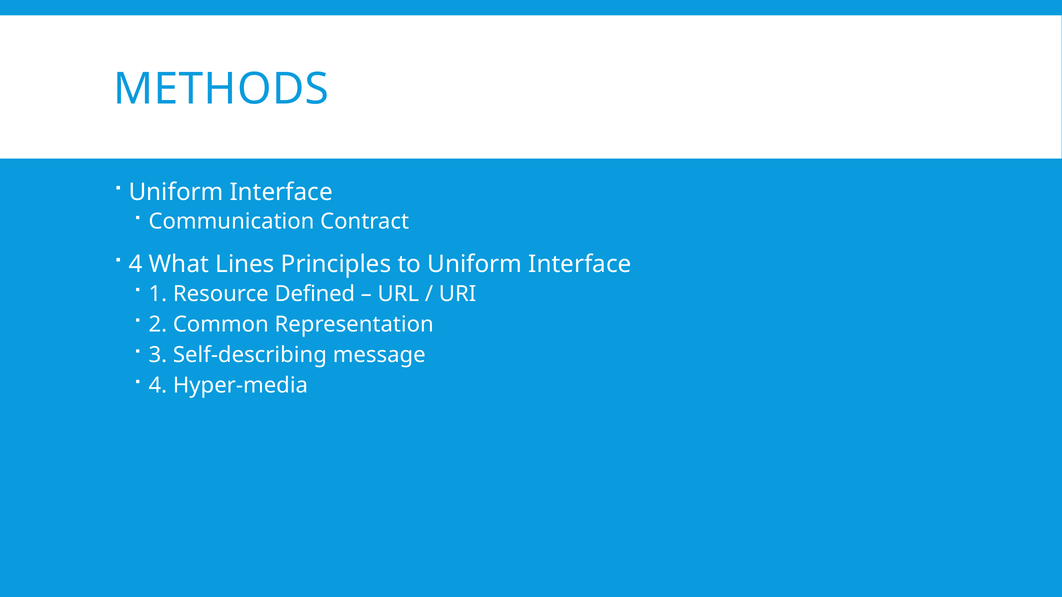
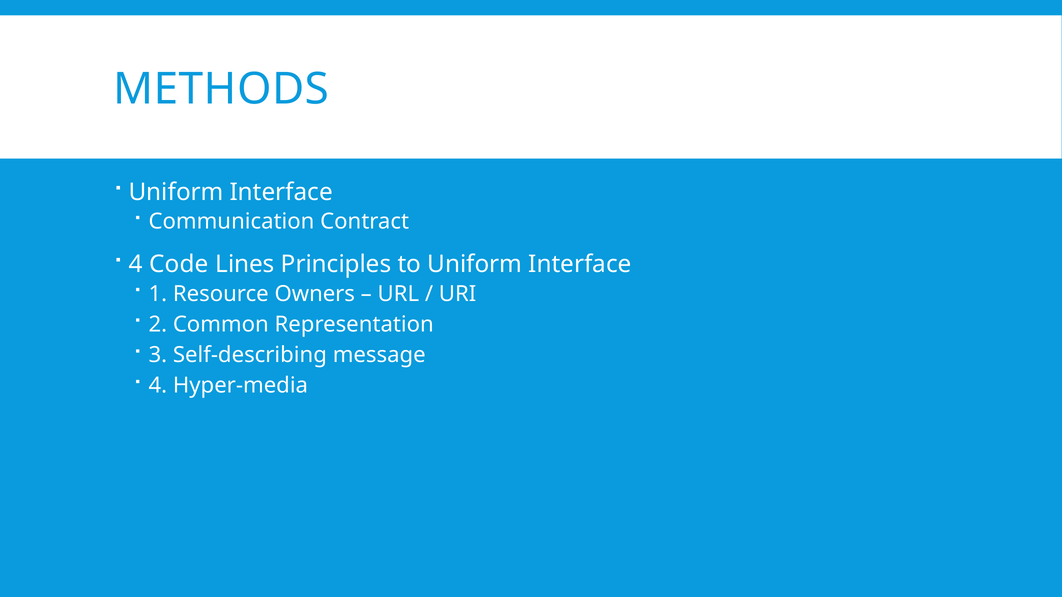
What: What -> Code
Defined: Defined -> Owners
